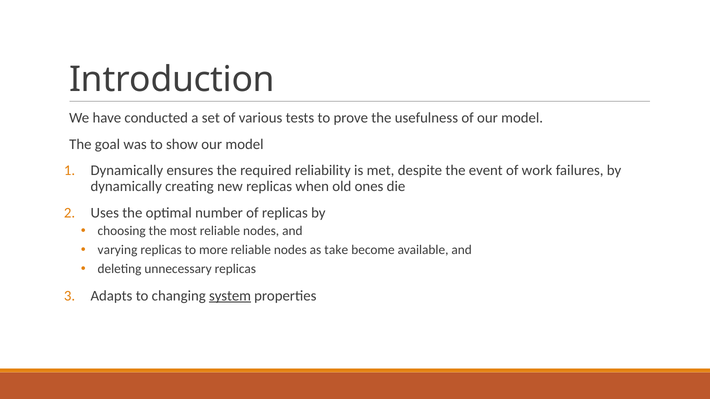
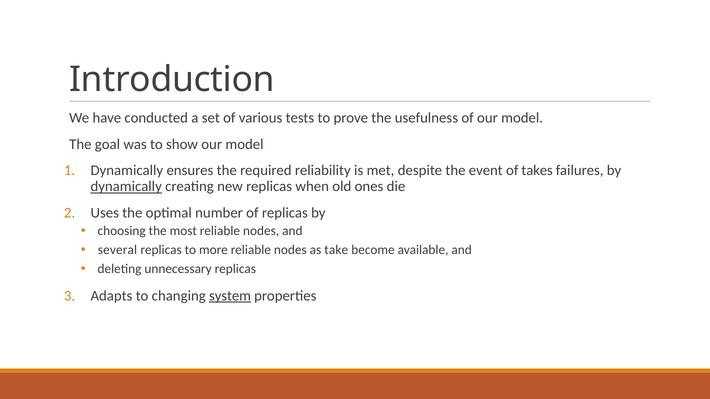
work: work -> takes
dynamically at (126, 187) underline: none -> present
varying: varying -> several
